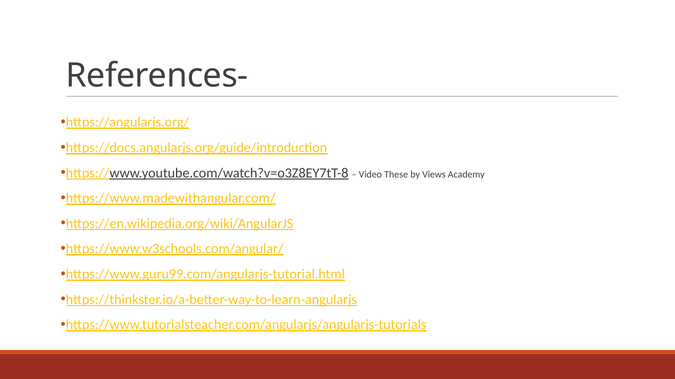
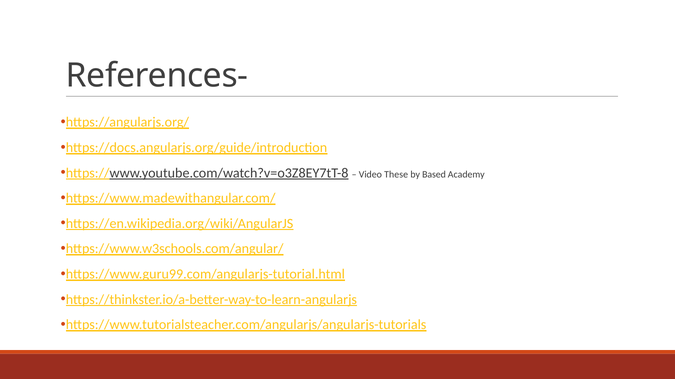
Views: Views -> Based
